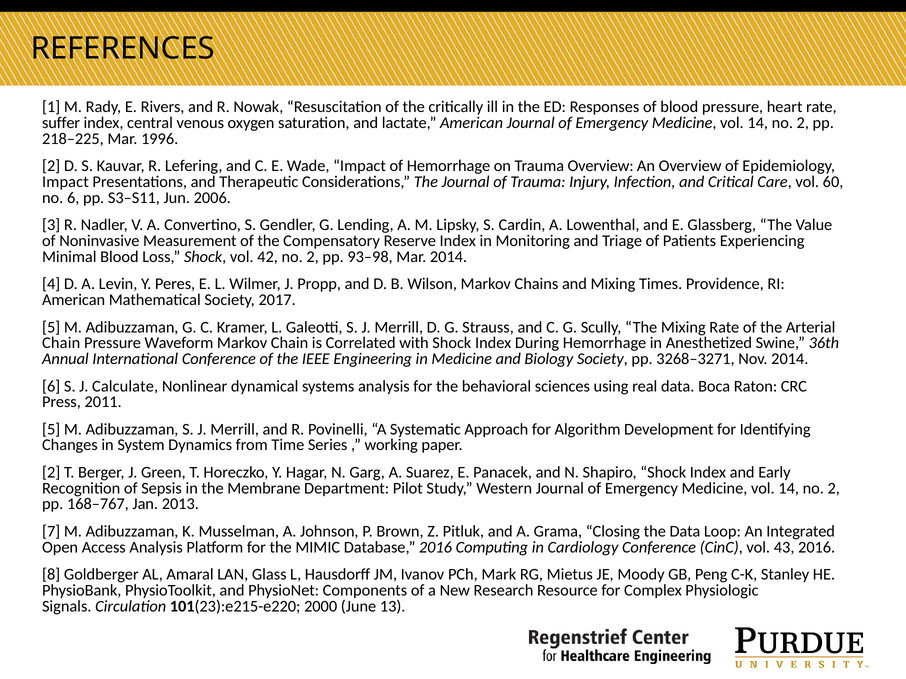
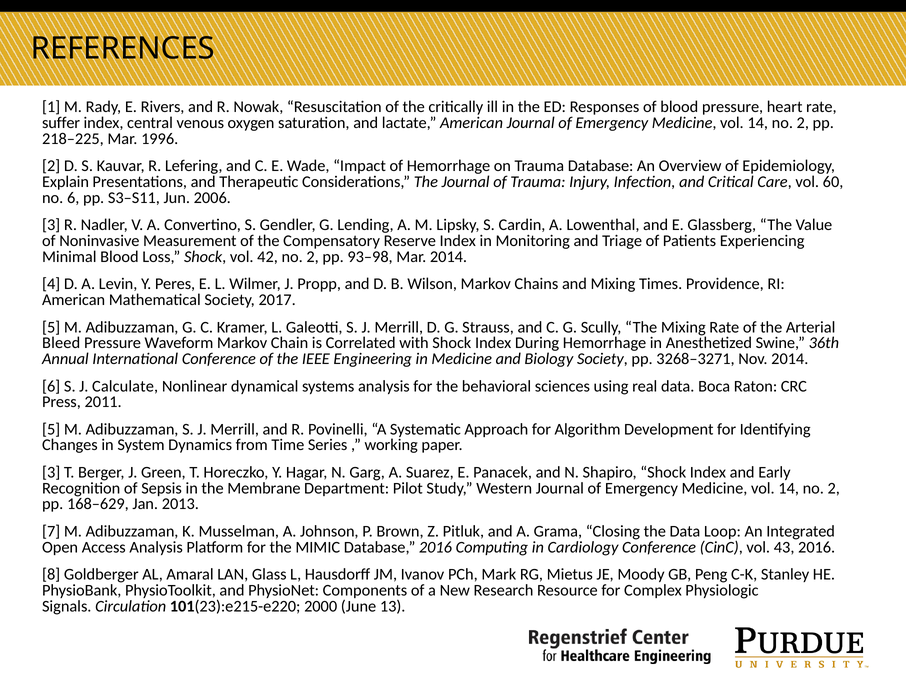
Trauma Overview: Overview -> Database
Impact at (65, 182): Impact -> Explain
Chain at (61, 343): Chain -> Bleed
2 at (51, 473): 2 -> 3
168–767: 168–767 -> 168–629
